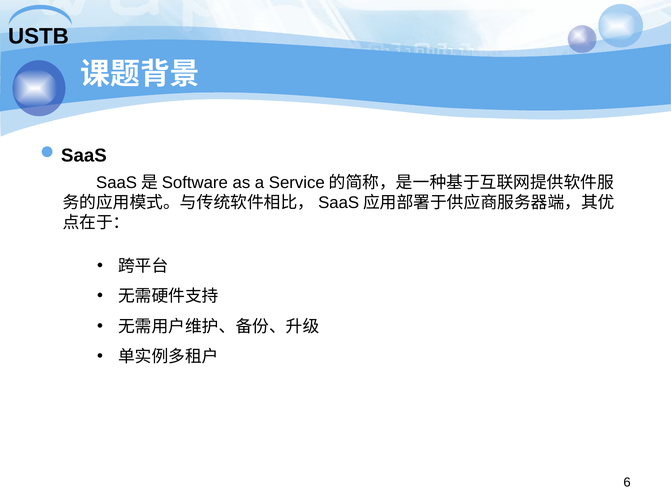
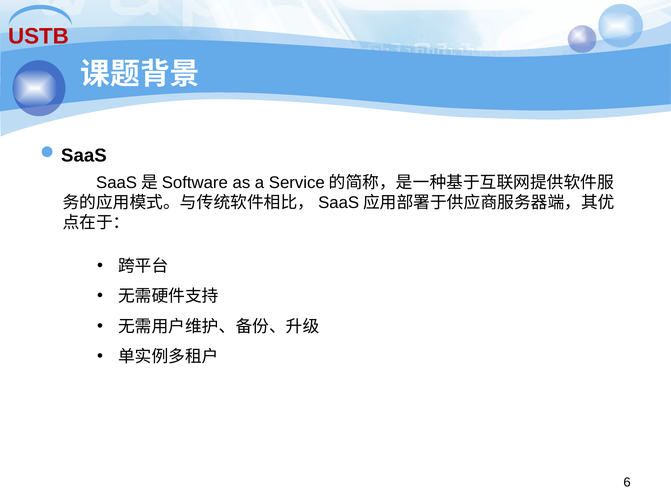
USTB colour: black -> red
